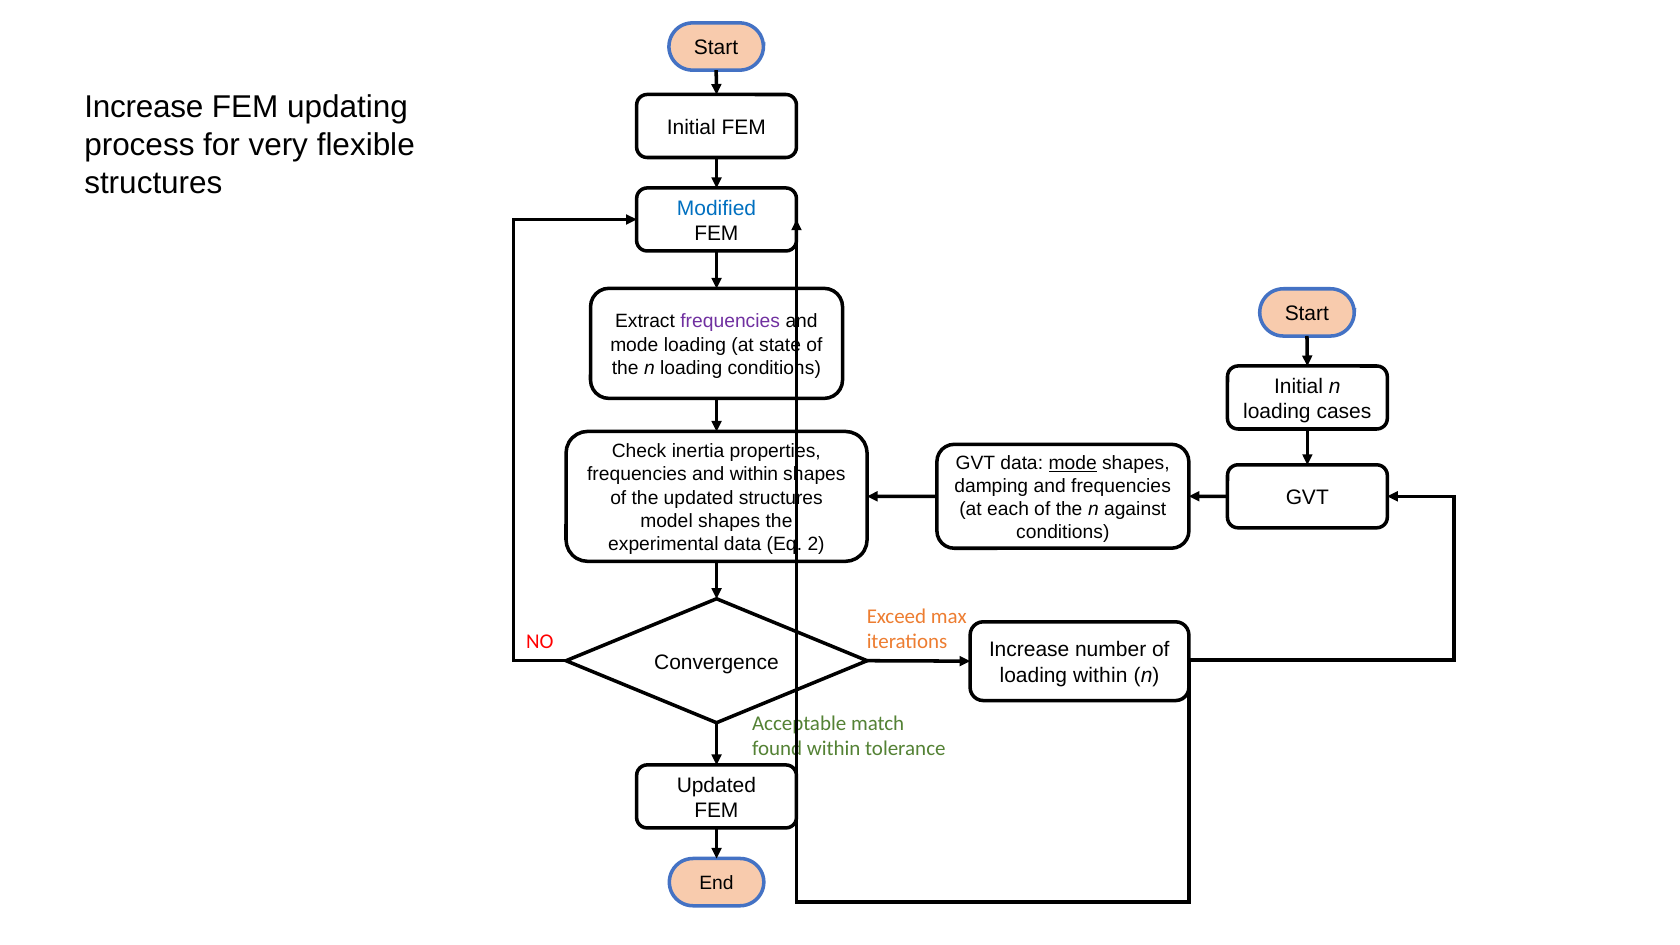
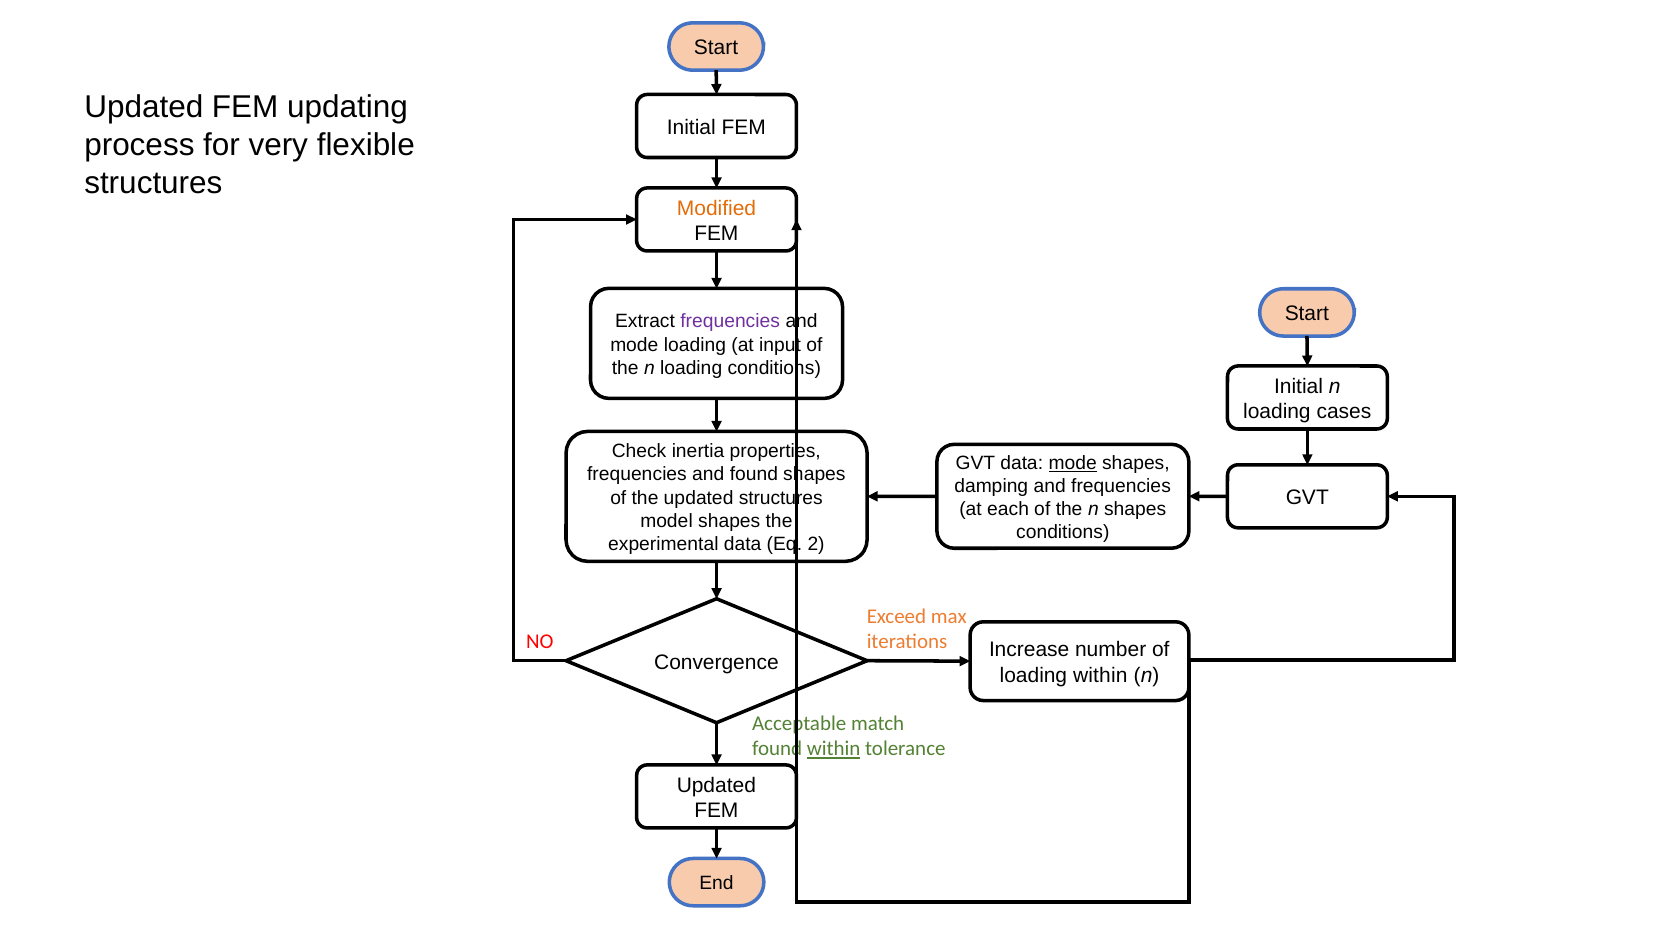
Increase at (144, 107): Increase -> Updated
Modified colour: blue -> orange
state: state -> input
and within: within -> found
n against: against -> shapes
within at (834, 749) underline: none -> present
